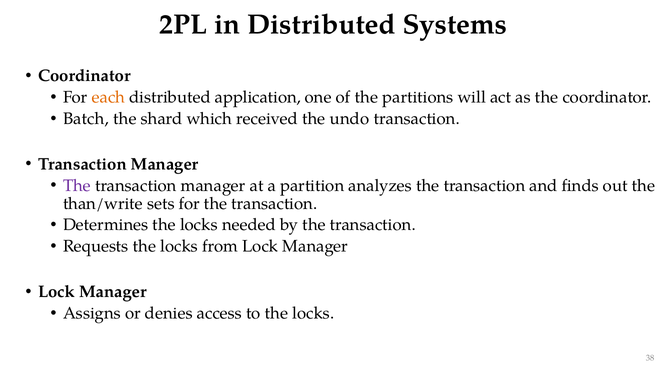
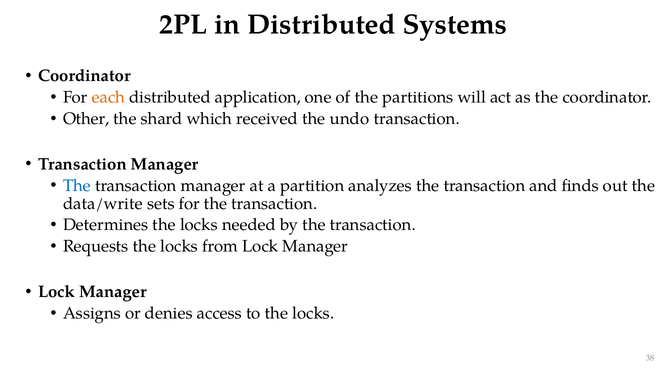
Batch: Batch -> Other
The at (77, 186) colour: purple -> blue
than/write: than/write -> data/write
